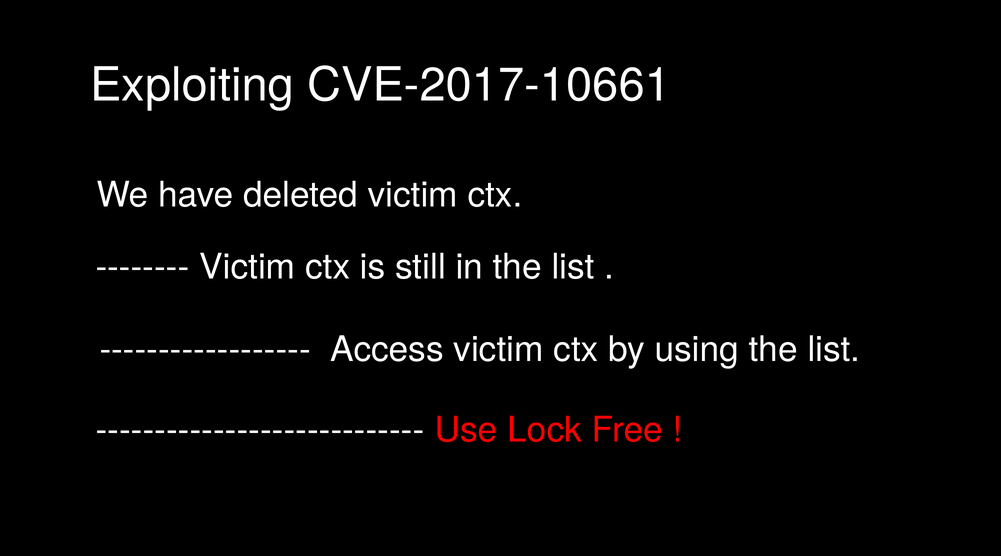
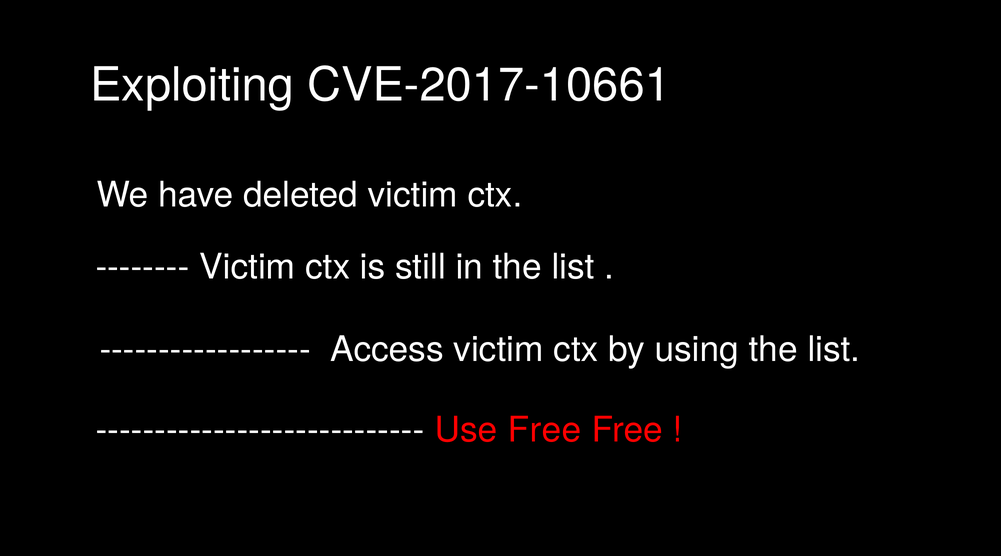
Use Lock: Lock -> Free
